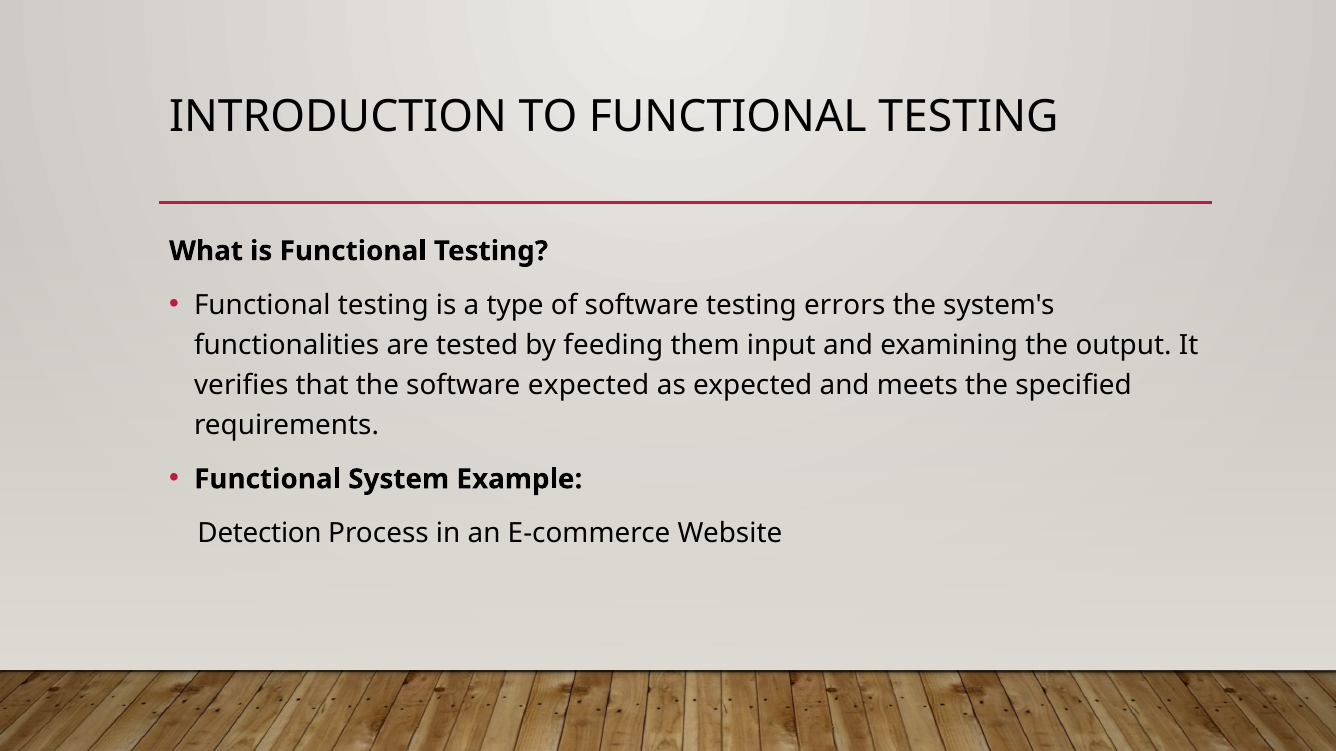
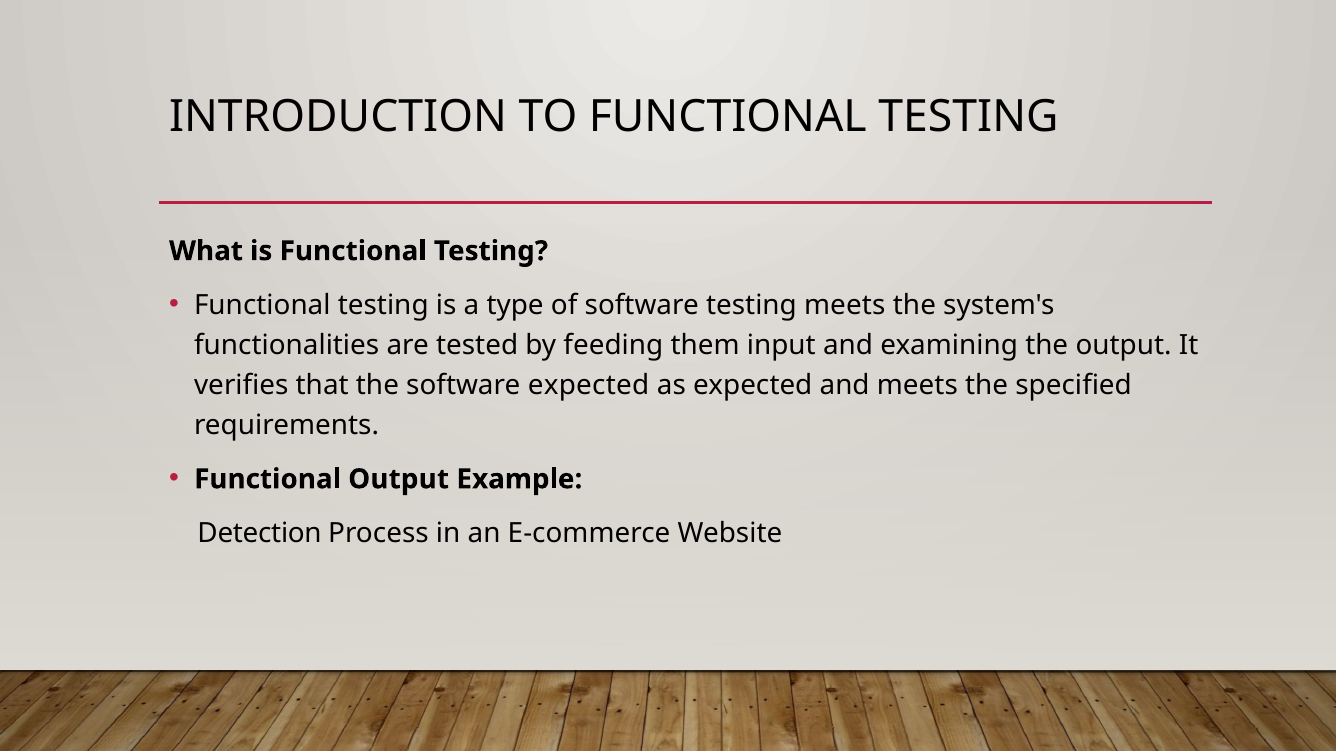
testing errors: errors -> meets
Functional System: System -> Output
